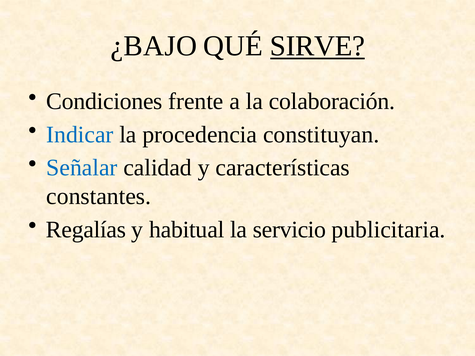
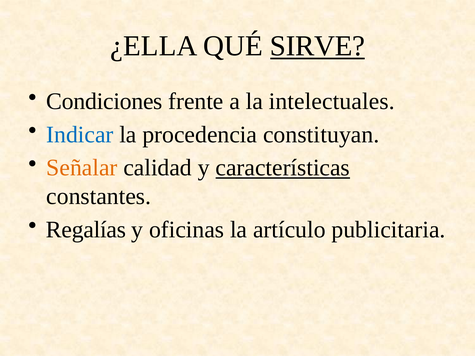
¿BAJO: ¿BAJO -> ¿ELLA
colaboración: colaboración -> intelectuales
Señalar colour: blue -> orange
características underline: none -> present
habitual: habitual -> oficinas
servicio: servicio -> artículo
